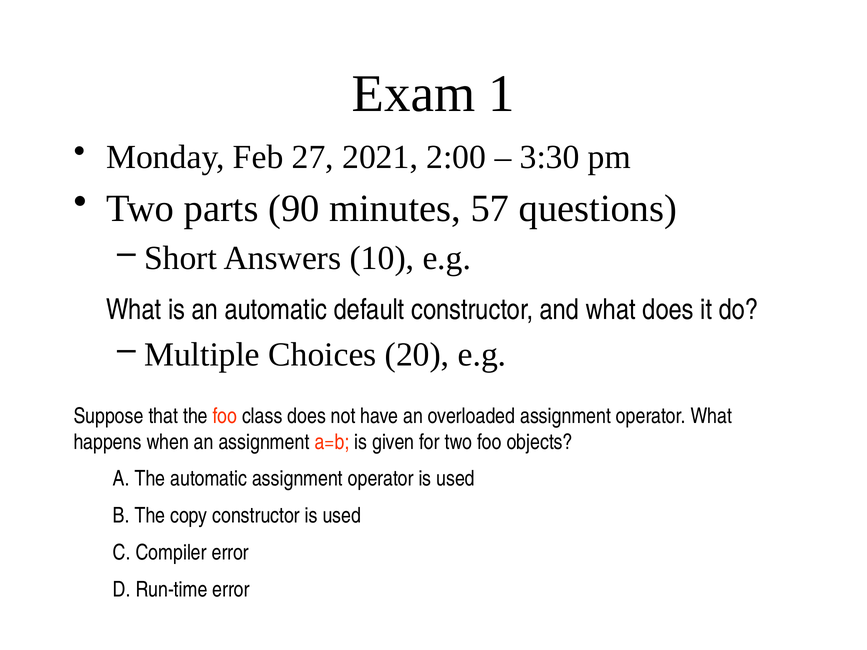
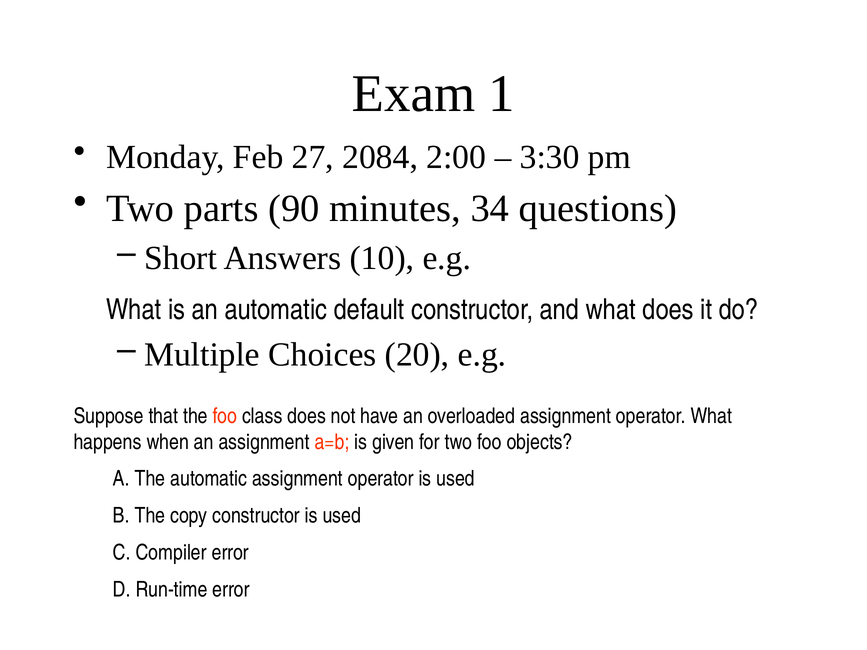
2021: 2021 -> 2084
57: 57 -> 34
